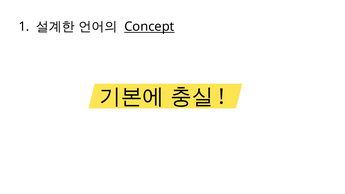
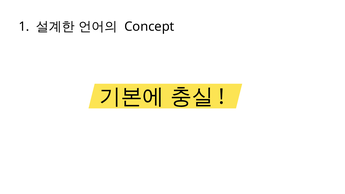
Concept underline: present -> none
